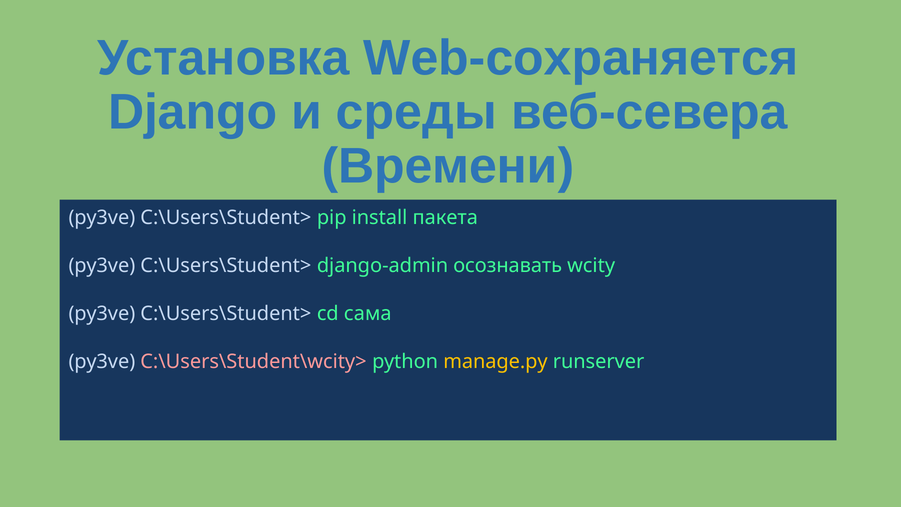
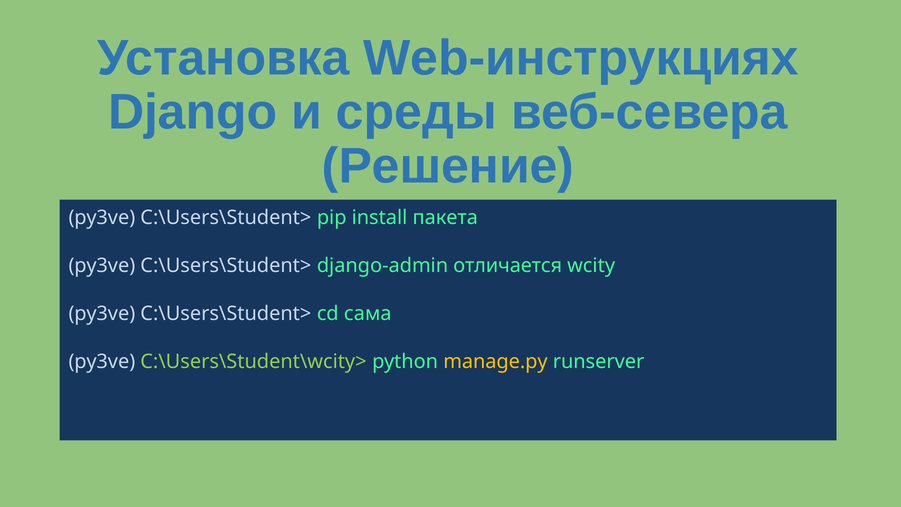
Web-сохраняется: Web-сохраняется -> Web-инструкциях
Времени: Времени -> Решение
осознавать: осознавать -> отличается
C:\Users\Student\wcity> colour: pink -> light green
